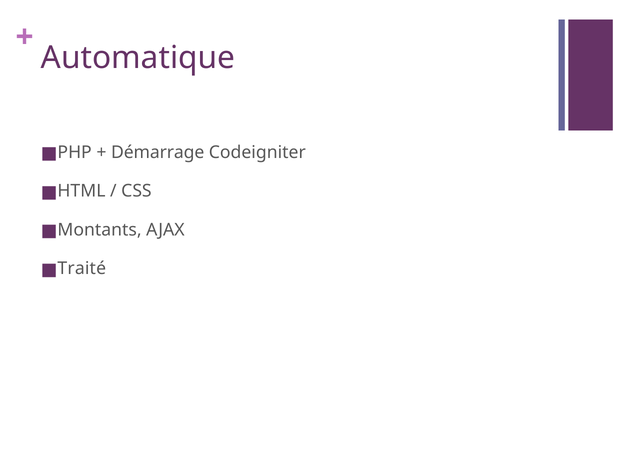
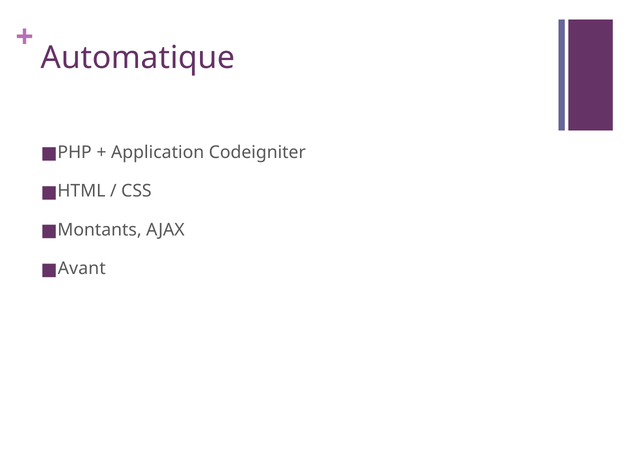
Démarrage: Démarrage -> Application
Traité: Traité -> Avant
